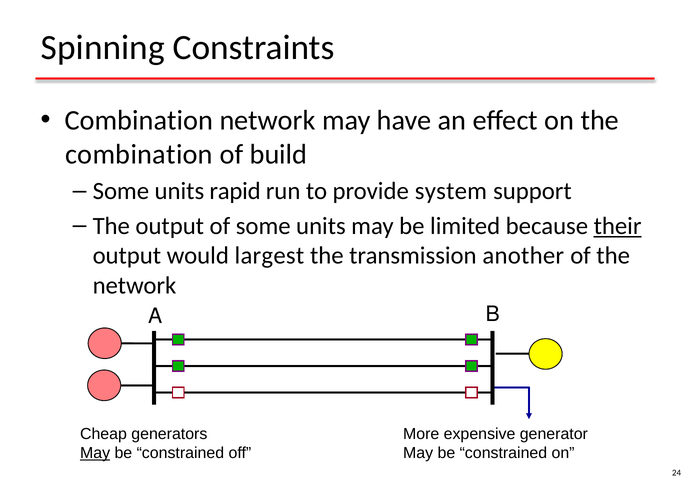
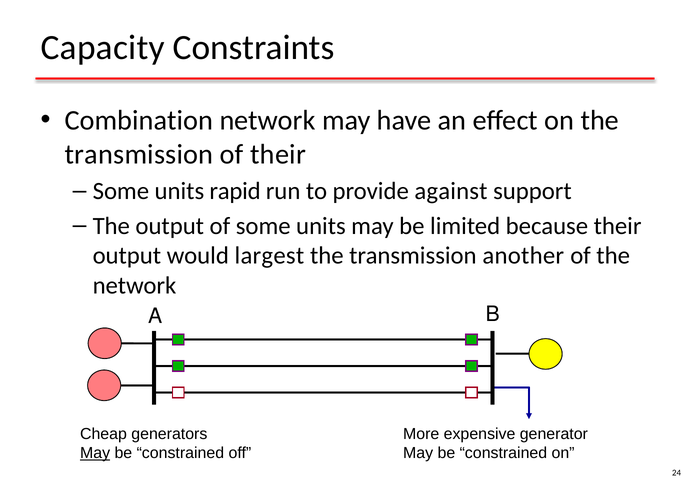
Spinning: Spinning -> Capacity
combination at (139, 155): combination -> transmission
of build: build -> their
system: system -> against
their at (618, 226) underline: present -> none
